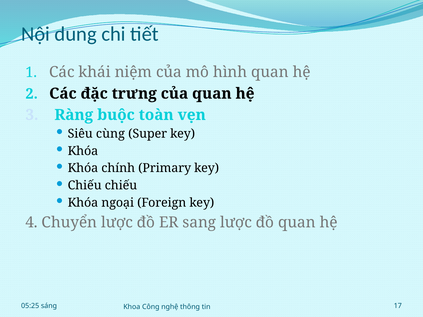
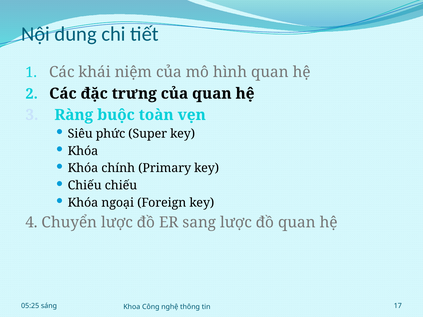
cùng: cùng -> phức
